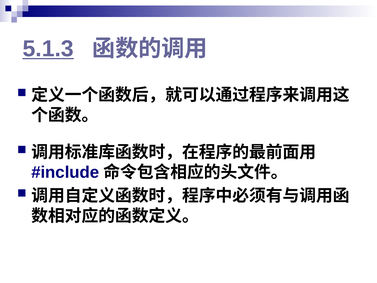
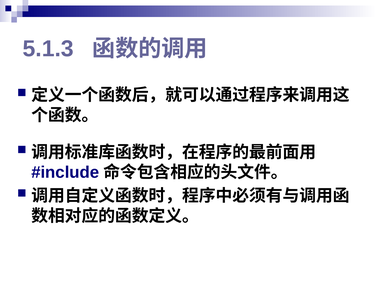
5.1.3 underline: present -> none
